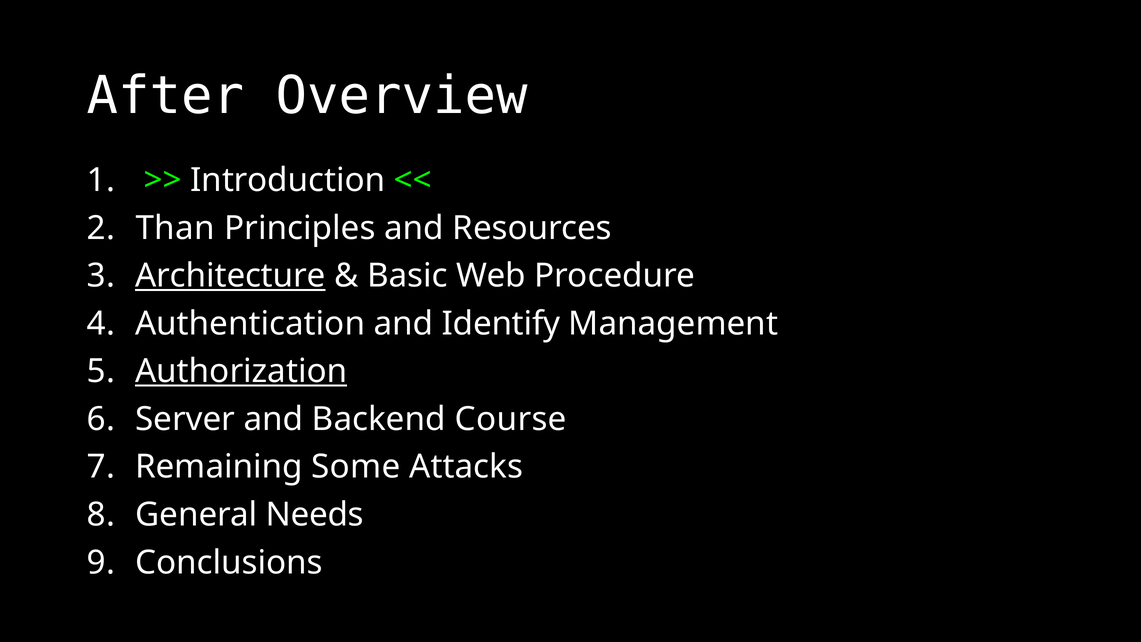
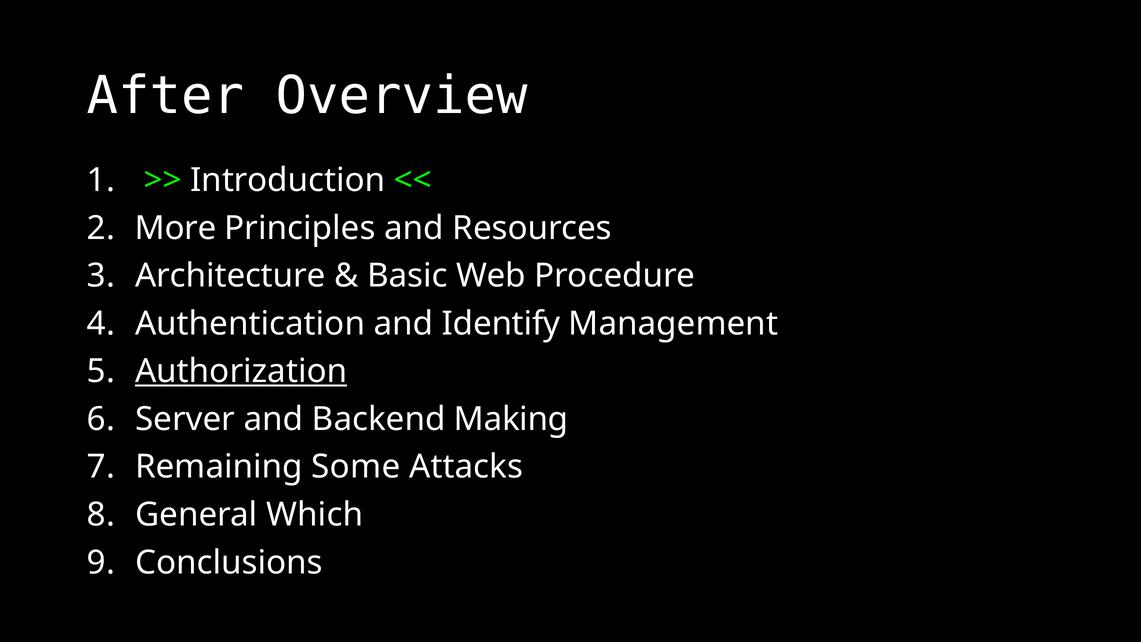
Than: Than -> More
Architecture underline: present -> none
Course: Course -> Making
Needs: Needs -> Which
